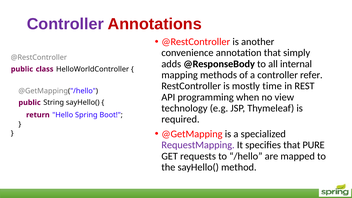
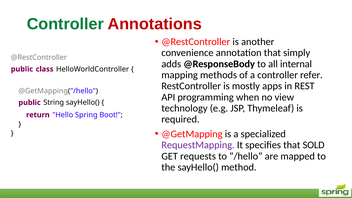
Controller at (65, 24) colour: purple -> green
time: time -> apps
PURE: PURE -> SOLD
